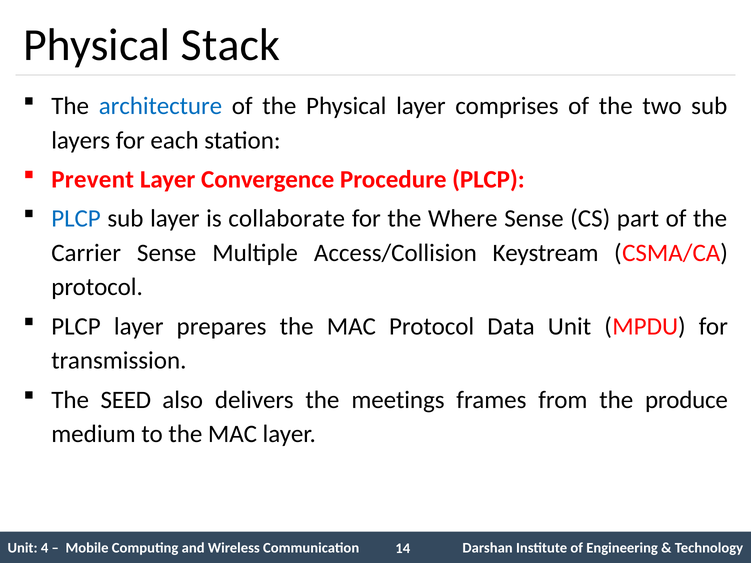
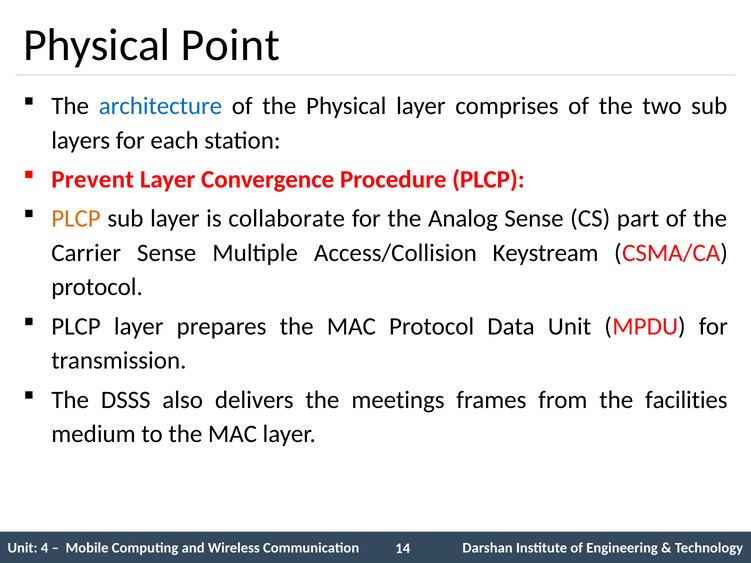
Stack: Stack -> Point
PLCP at (76, 219) colour: blue -> orange
Where: Where -> Analog
SEED: SEED -> DSSS
produce: produce -> facilities
